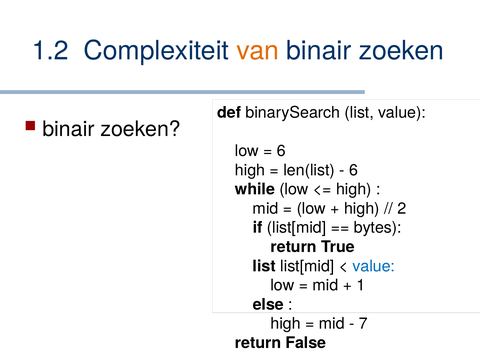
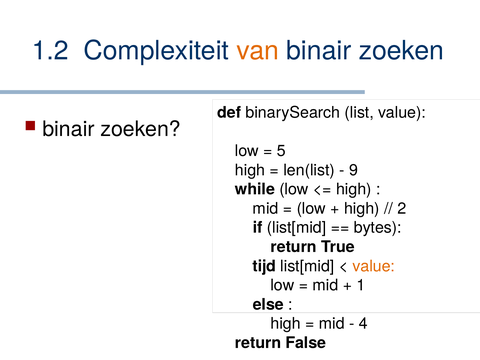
6 at (281, 151): 6 -> 5
6 at (353, 170): 6 -> 9
list at (264, 266): list -> tijd
value at (374, 266) colour: blue -> orange
7: 7 -> 4
